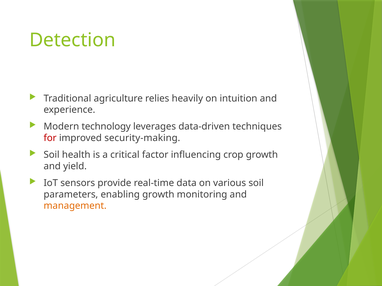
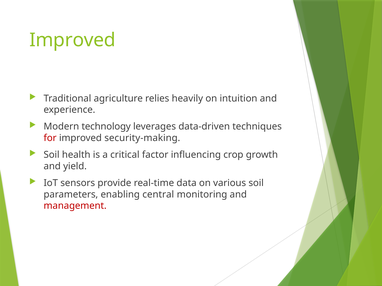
Detection at (72, 40): Detection -> Improved
enabling growth: growth -> central
management colour: orange -> red
